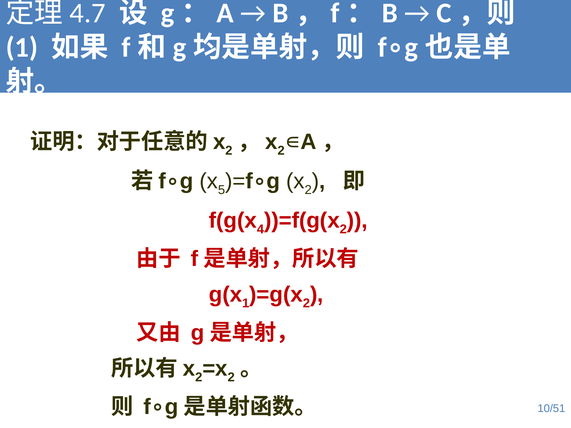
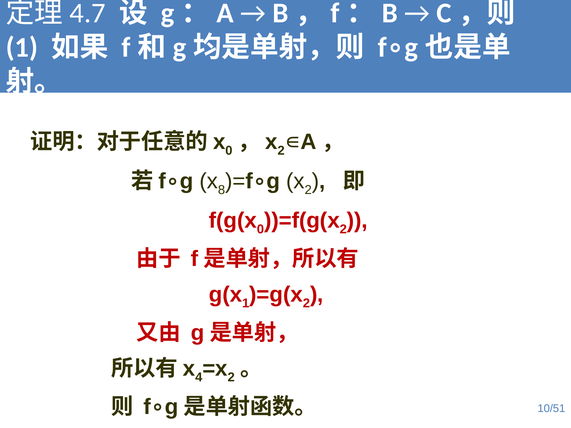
2 at (229, 151): 2 -> 0
5: 5 -> 8
4 at (260, 229): 4 -> 0
2 at (199, 378): 2 -> 4
